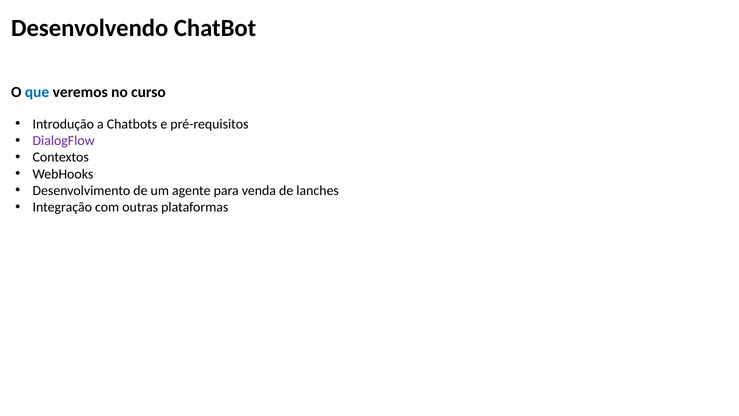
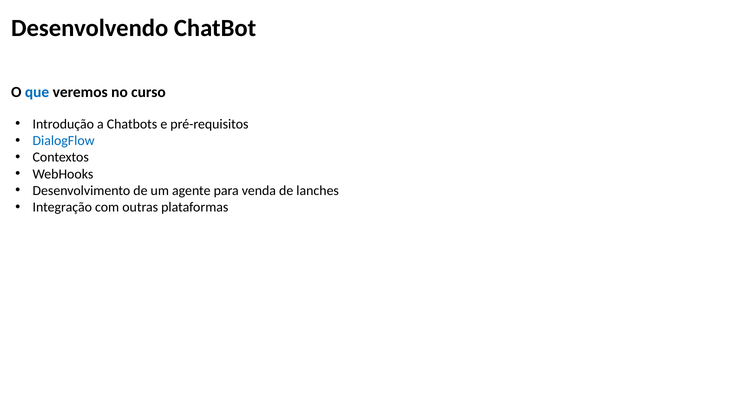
DialogFlow colour: purple -> blue
